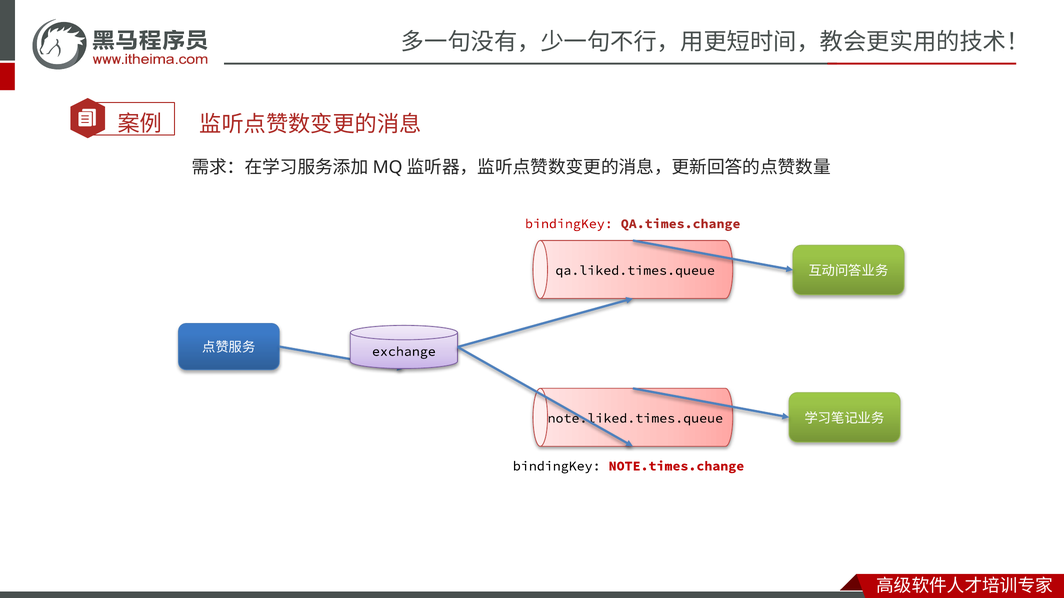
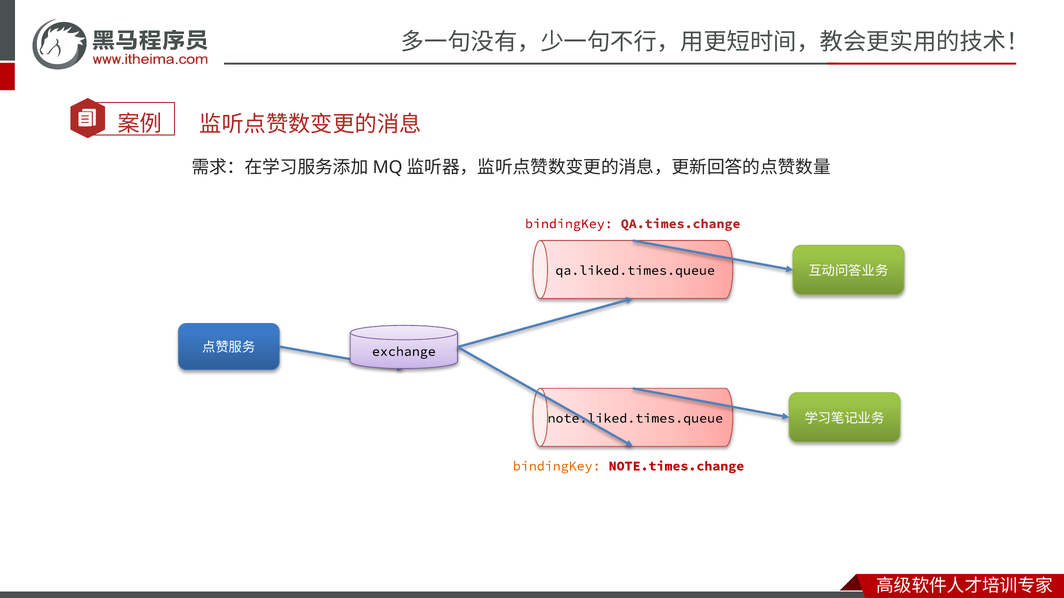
bindingKey at (557, 466) colour: black -> orange
